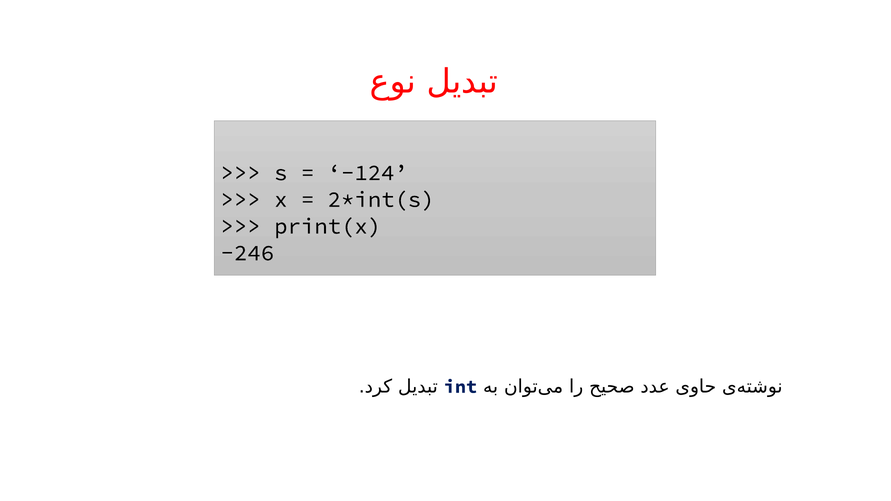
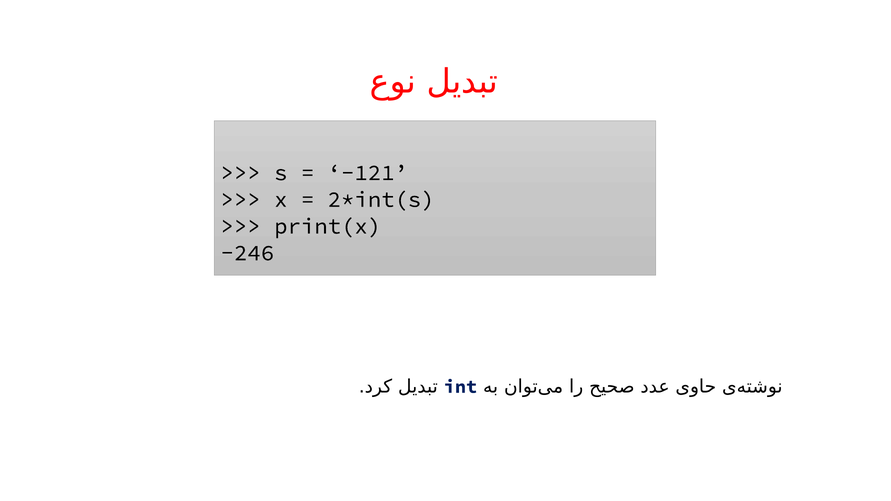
-124: -124 -> -121
